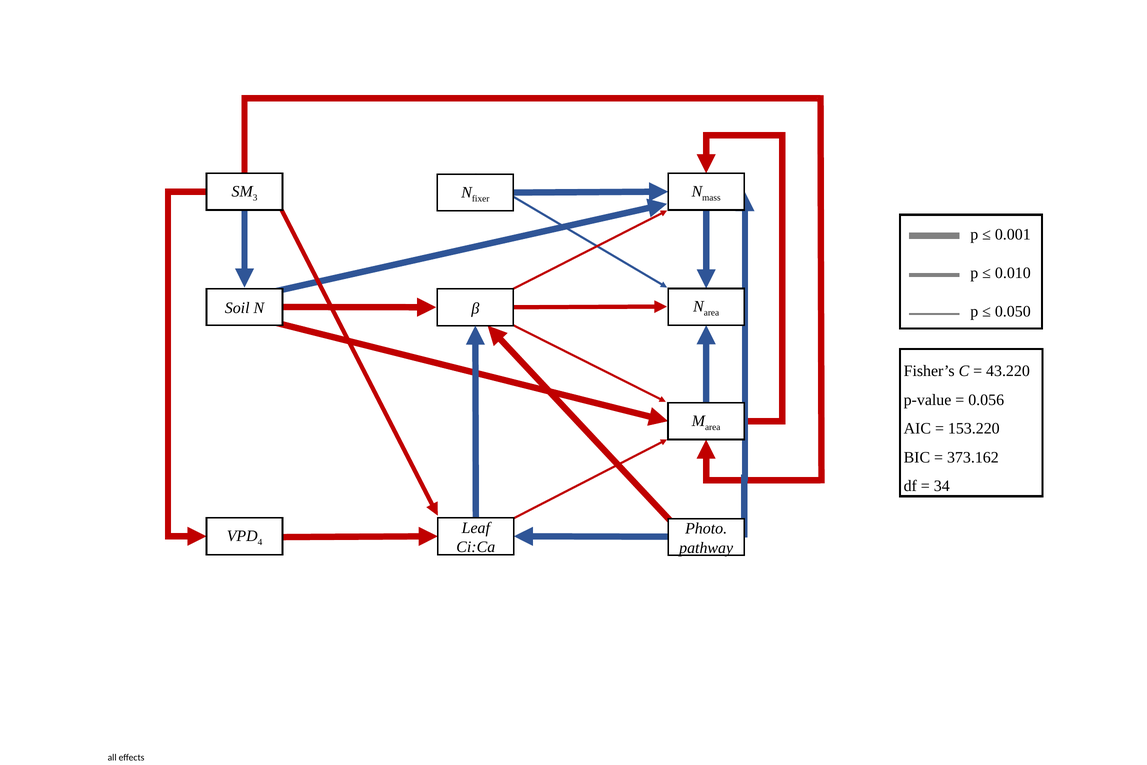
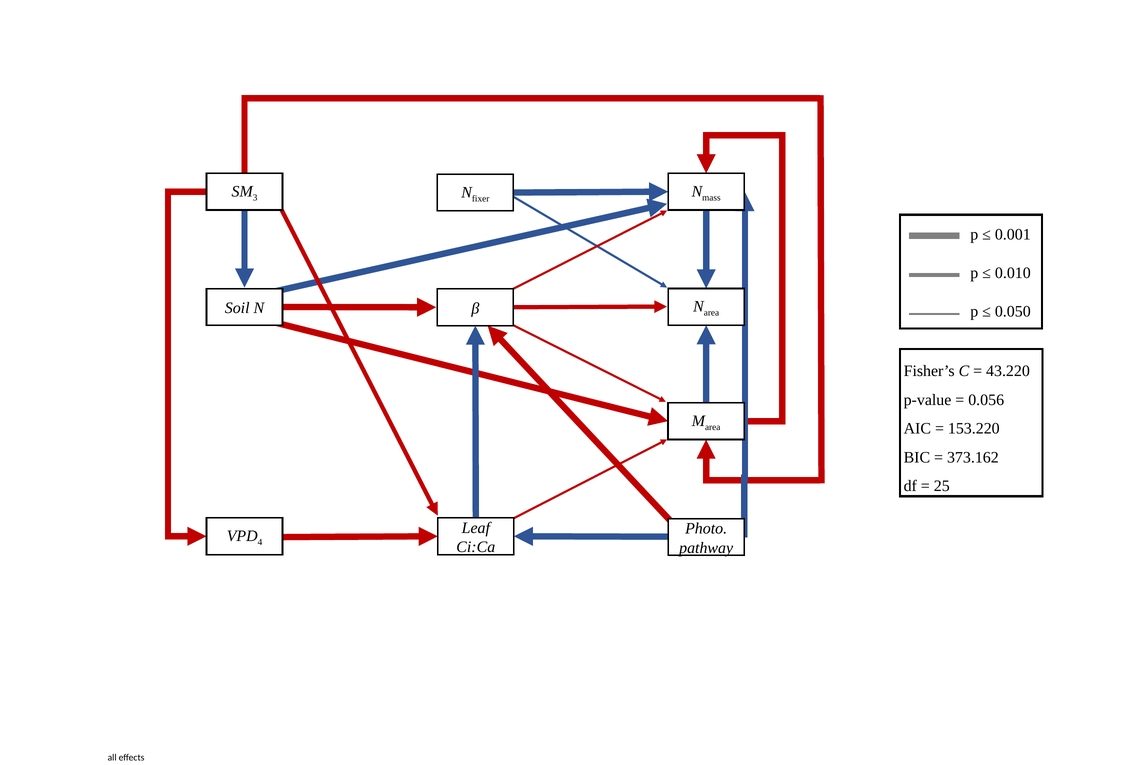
34: 34 -> 25
